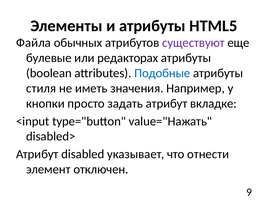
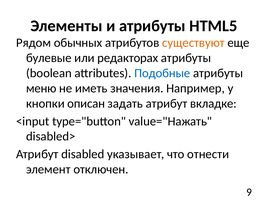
Файла: Файла -> Рядом
существуют colour: purple -> orange
стиля: стиля -> меню
просто: просто -> описан
